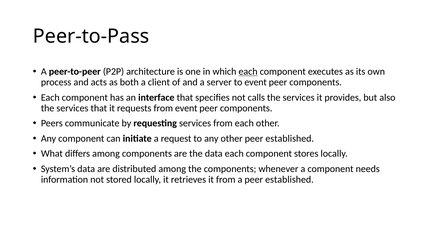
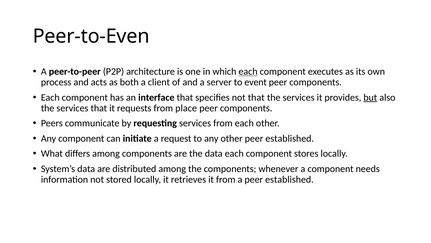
Peer-to-Pass: Peer-to-Pass -> Peer-to-Even
not calls: calls -> that
but underline: none -> present
from event: event -> place
